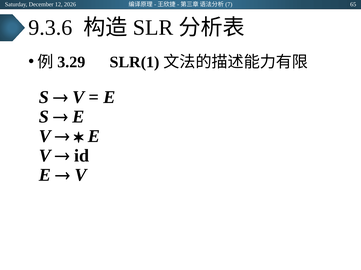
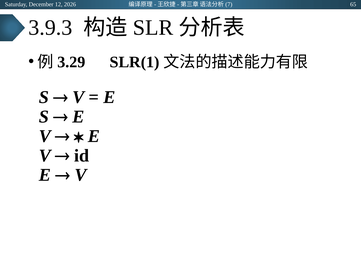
9.3.6: 9.3.6 -> 3.9.3
